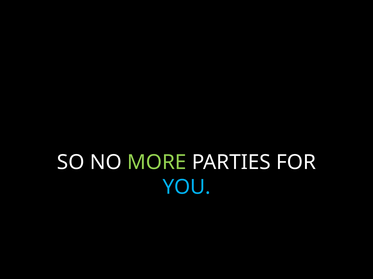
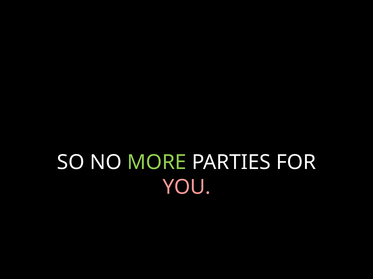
YOU colour: light blue -> pink
